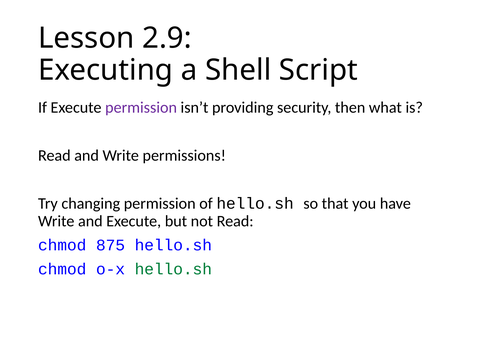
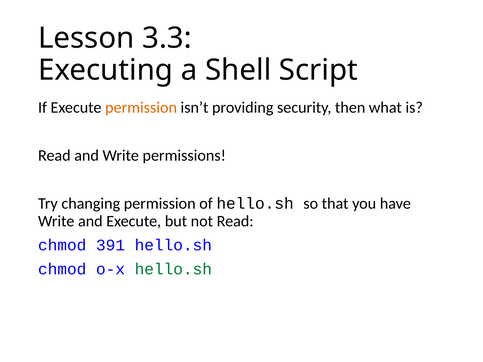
2.9: 2.9 -> 3.3
permission at (141, 107) colour: purple -> orange
875: 875 -> 391
